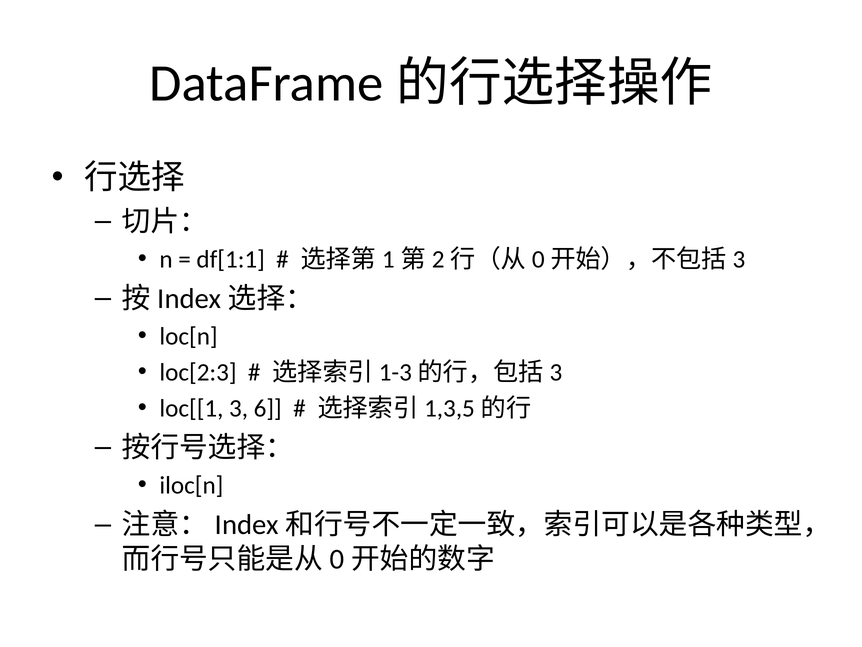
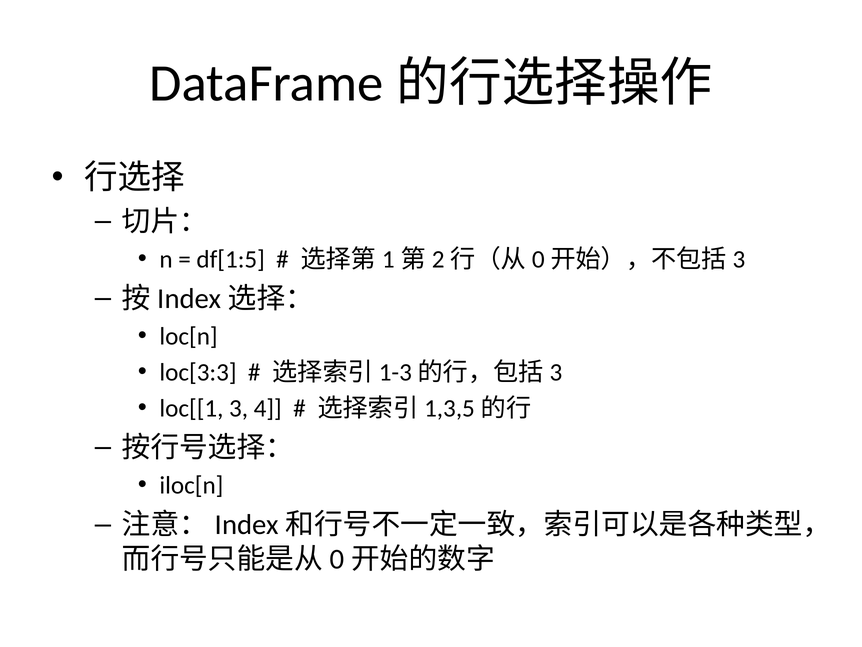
df[1:1: df[1:1 -> df[1:5
loc[2:3: loc[2:3 -> loc[3:3
6: 6 -> 4
